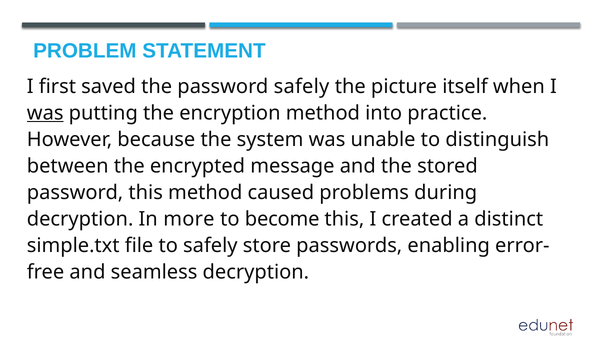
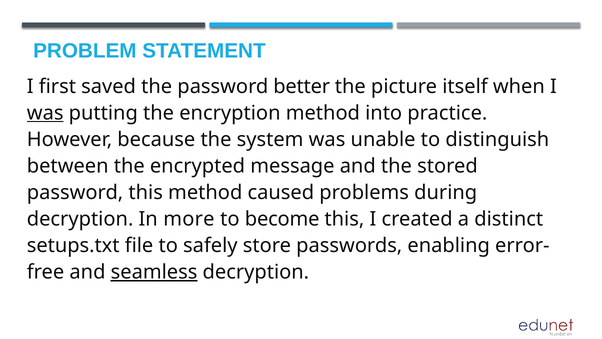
password safely: safely -> better
simple.txt: simple.txt -> setups.txt
seamless underline: none -> present
